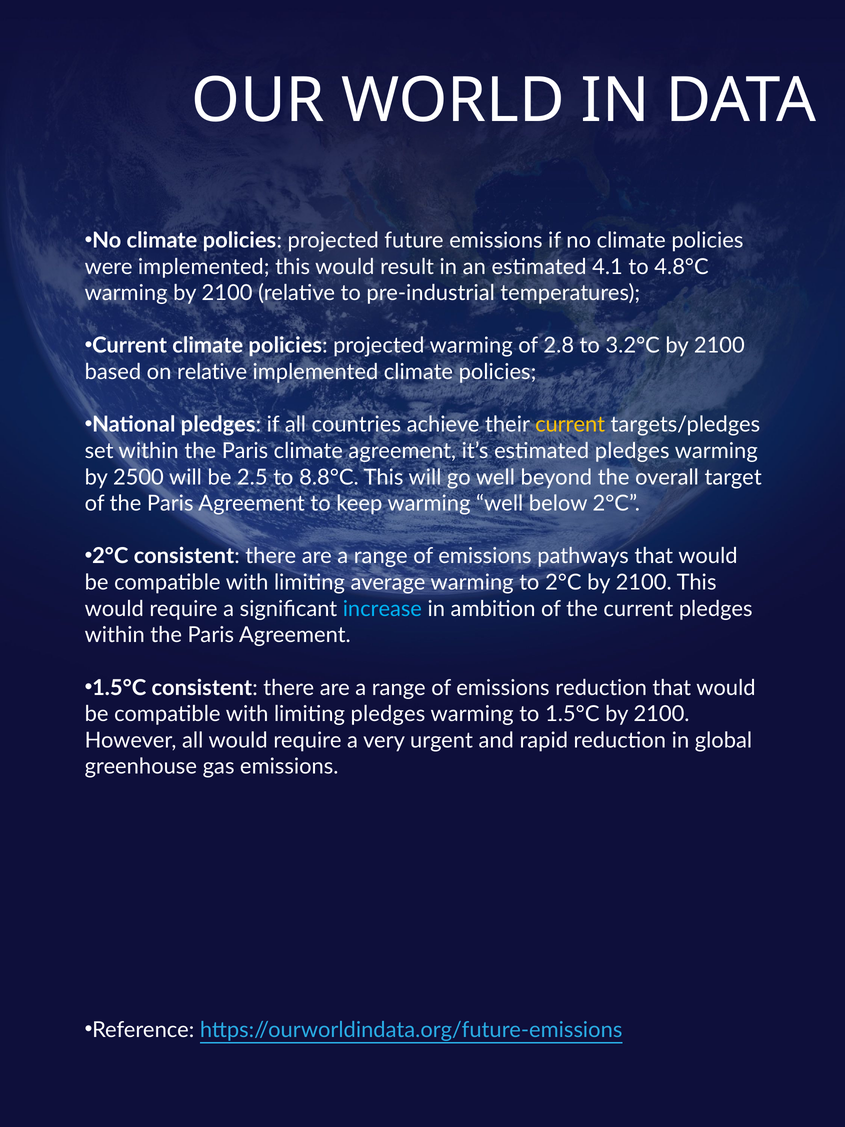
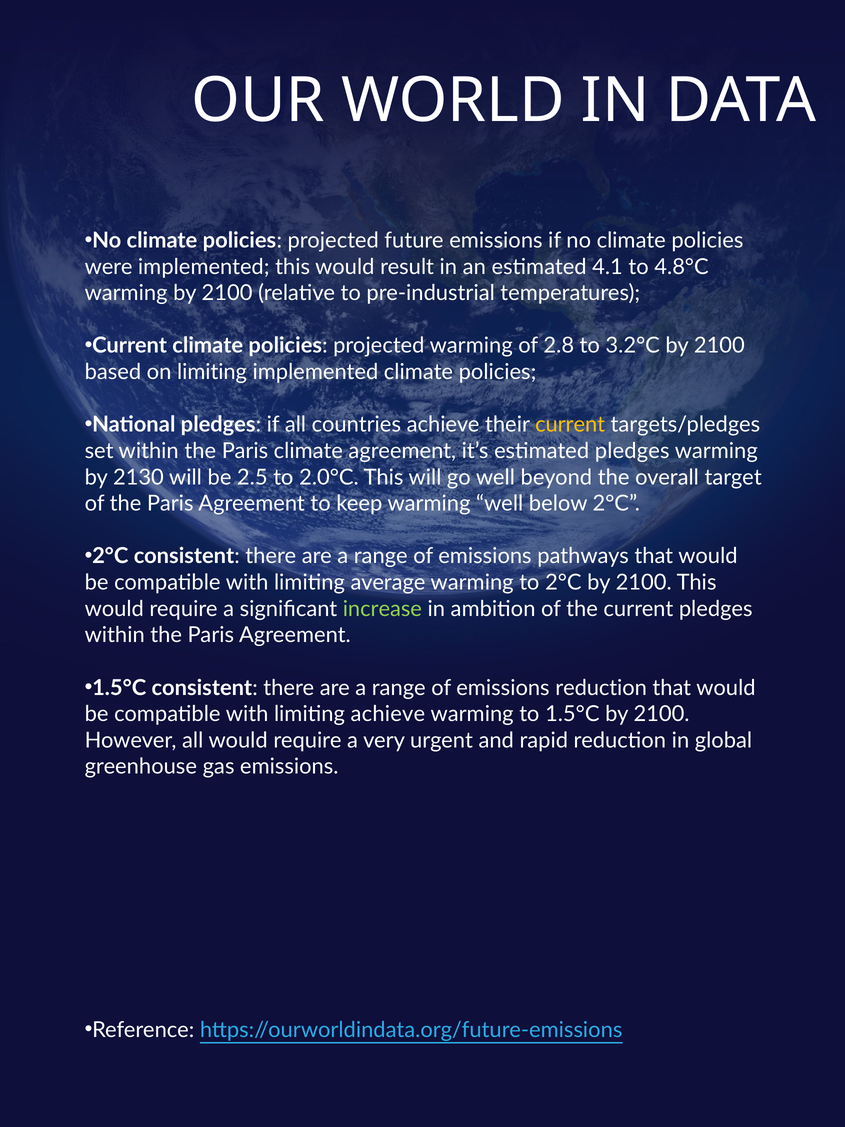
on relative: relative -> limiting
2500: 2500 -> 2130
8.8°C: 8.8°C -> 2.0°C
increase colour: light blue -> light green
limiting pledges: pledges -> achieve
